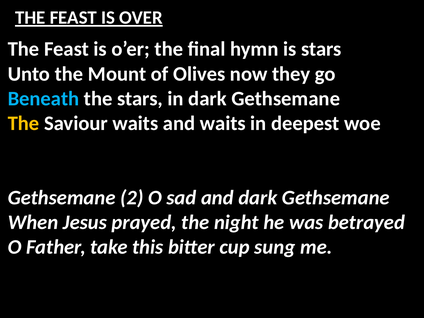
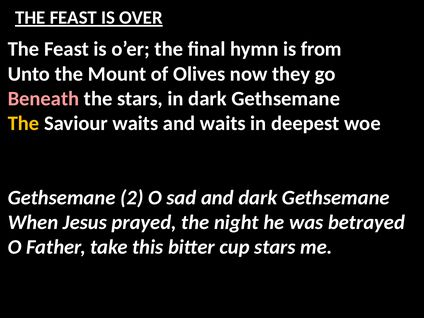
is stars: stars -> from
Beneath colour: light blue -> pink
cup sung: sung -> stars
